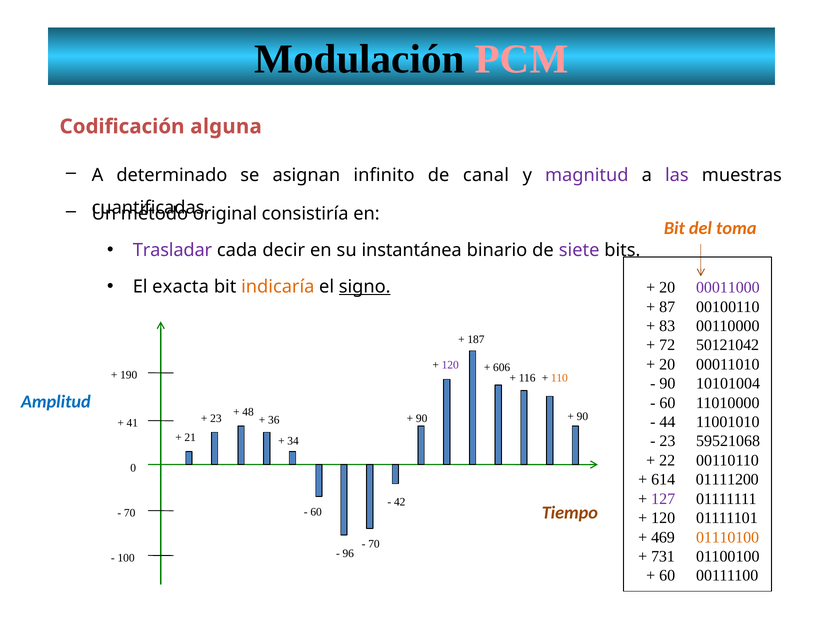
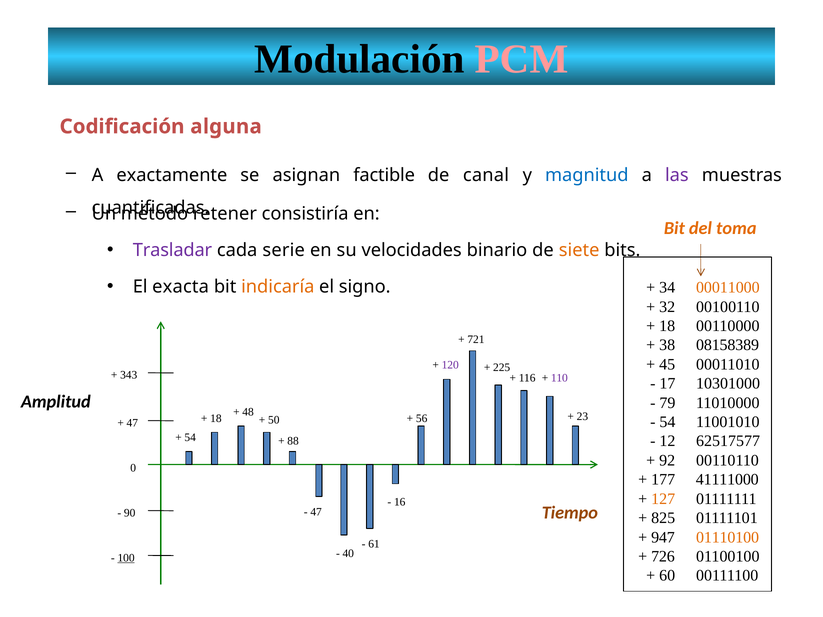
determinado: determinado -> exactamente
infinito: infinito -> factible
magnitud colour: purple -> blue
original: original -> retener
decir: decir -> serie
instantánea: instantánea -> velocidades
siete colour: purple -> orange
signo underline: present -> none
20 at (667, 288): 20 -> 34
00011000 colour: purple -> orange
87: 87 -> 32
83 at (667, 326): 83 -> 18
187: 187 -> 721
72: 72 -> 38
50121042: 50121042 -> 08158389
20 at (667, 365): 20 -> 45
606: 606 -> 225
190: 190 -> 343
110 colour: orange -> purple
90 at (667, 384): 90 -> 17
10101004: 10101004 -> 10301000
Amplitud colour: blue -> black
60 at (667, 403): 60 -> 79
90 at (582, 417): 90 -> 23
23 at (216, 418): 23 -> 18
90 at (422, 418): 90 -> 56
44 at (667, 422): 44 -> 54
36: 36 -> 50
41 at (132, 423): 41 -> 47
21 at (190, 438): 21 -> 54
23 at (667, 441): 23 -> 12
59521068: 59521068 -> 62517577
34: 34 -> 88
22: 22 -> 92
614: 614 -> 177
01111200: 01111200 -> 41111000
127 colour: purple -> orange
42: 42 -> 16
60 at (316, 512): 60 -> 47
70 at (130, 513): 70 -> 90
120 at (663, 518): 120 -> 825
469: 469 -> 947
70 at (374, 544): 70 -> 61
96: 96 -> 40
731: 731 -> 726
100 underline: none -> present
